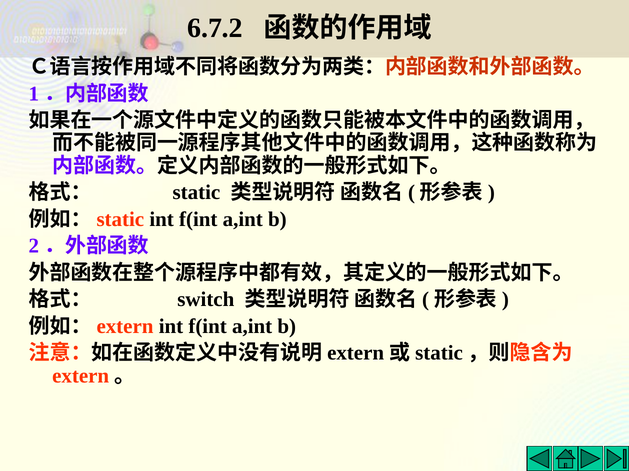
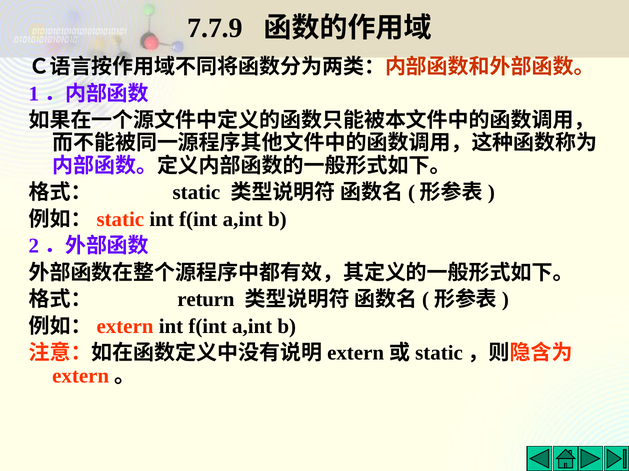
6.7.2: 6.7.2 -> 7.7.9
switch: switch -> return
